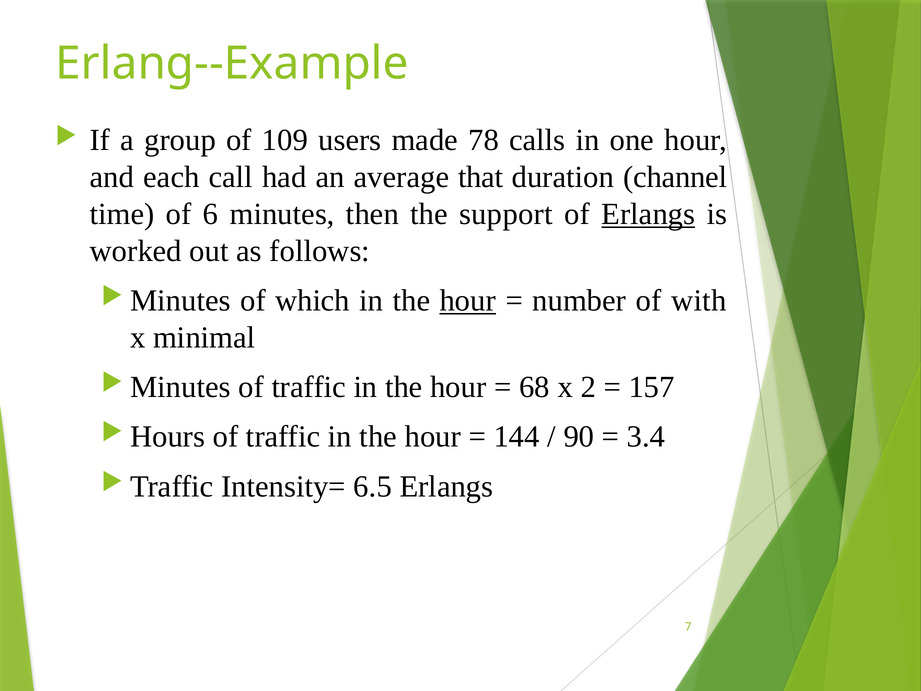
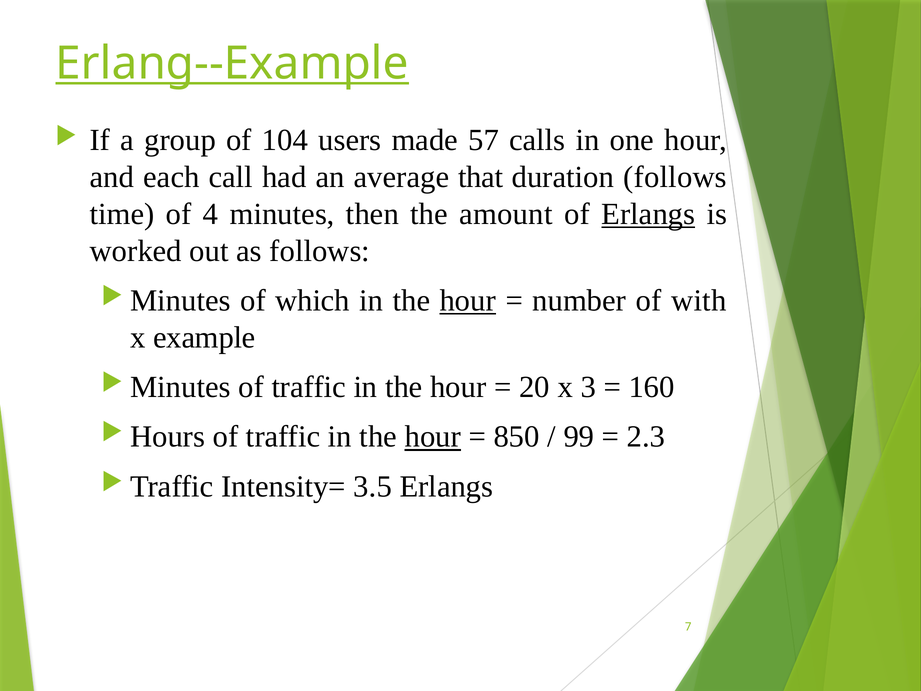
Erlang--Example underline: none -> present
109: 109 -> 104
78: 78 -> 57
duration channel: channel -> follows
6: 6 -> 4
support: support -> amount
minimal: minimal -> example
68: 68 -> 20
2: 2 -> 3
157: 157 -> 160
hour at (433, 437) underline: none -> present
144: 144 -> 850
90: 90 -> 99
3.4: 3.4 -> 2.3
6.5: 6.5 -> 3.5
